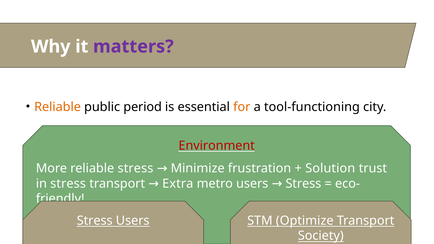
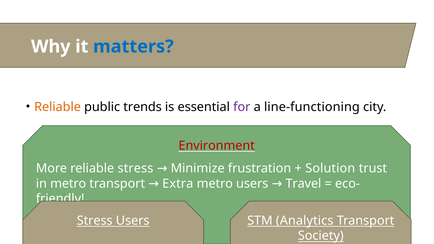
matters colour: purple -> blue
public period: period -> trends
for colour: orange -> purple
tool-functioning: tool-functioning -> line-functioning
in stress: stress -> metro
users Stress: Stress -> Travel
STM Optimize: Optimize -> Analytics
